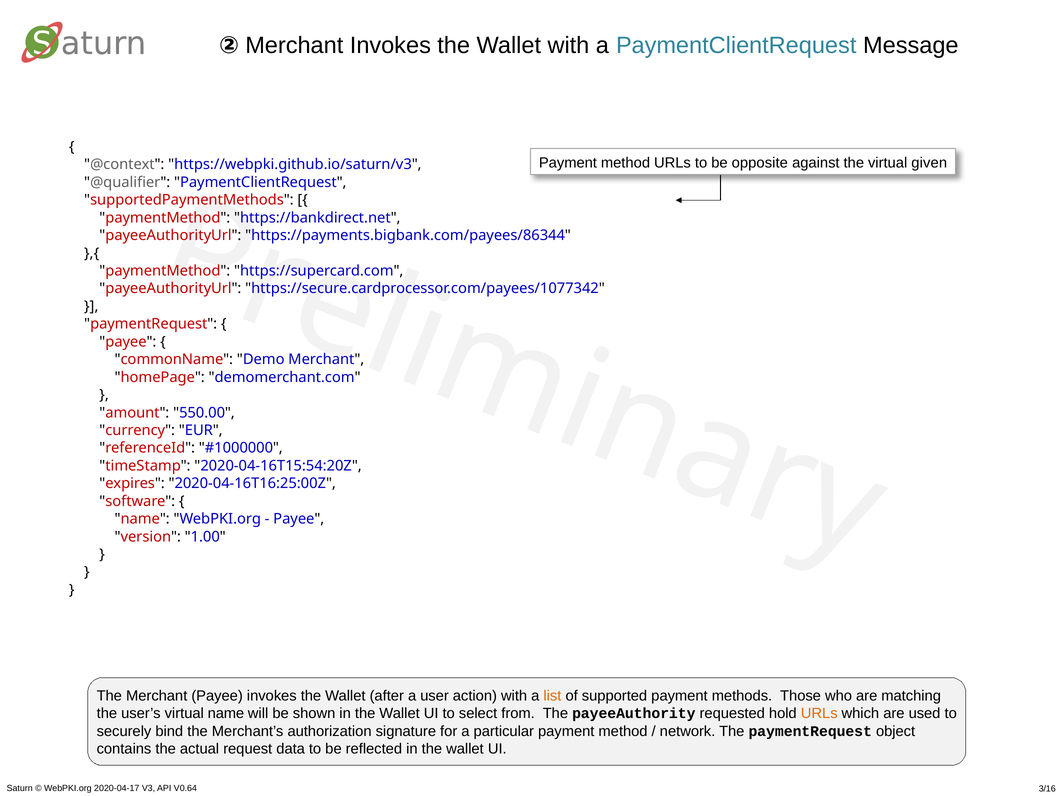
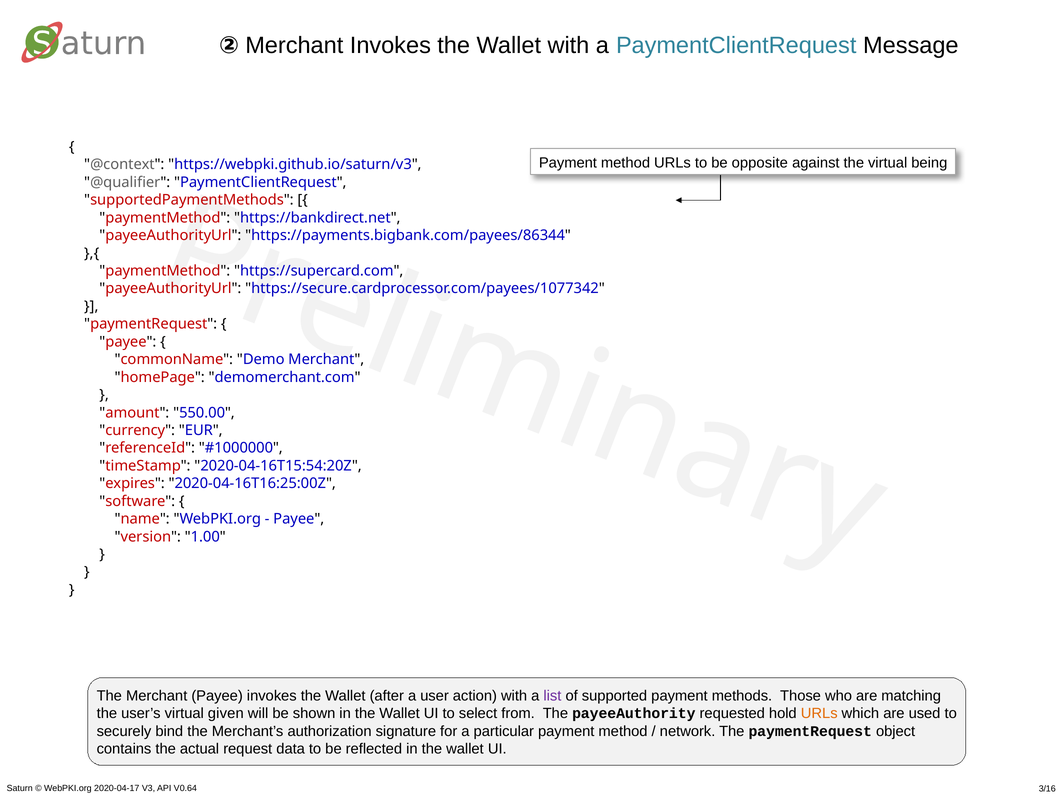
given: given -> being
list colour: orange -> purple
virtual name: name -> given
